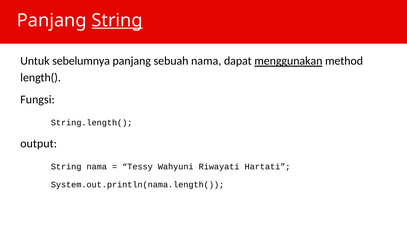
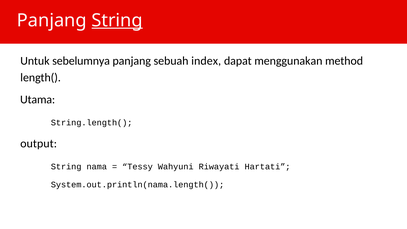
sebuah nama: nama -> index
menggunakan underline: present -> none
Fungsi: Fungsi -> Utama
